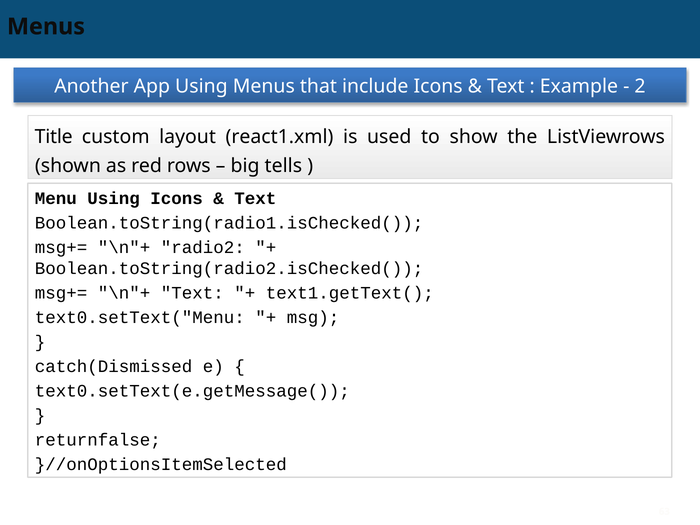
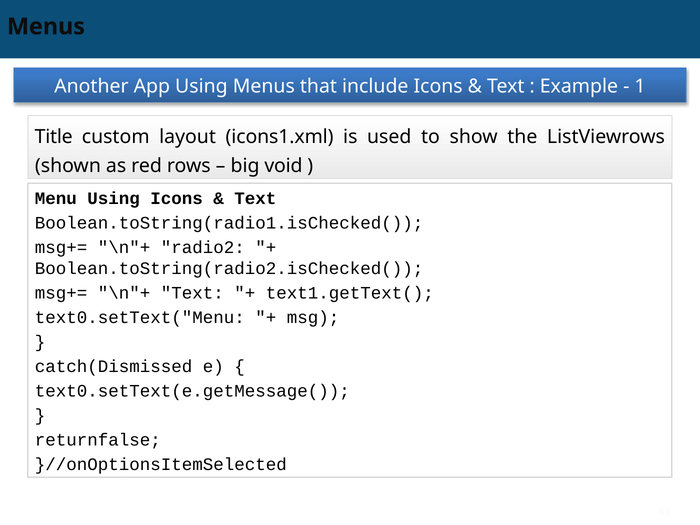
2: 2 -> 1
react1.xml: react1.xml -> icons1.xml
tells: tells -> void
